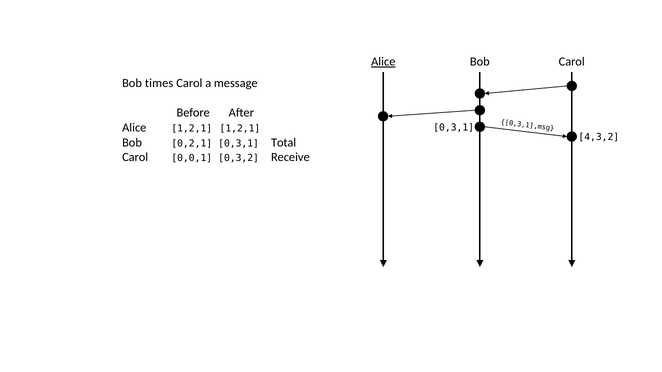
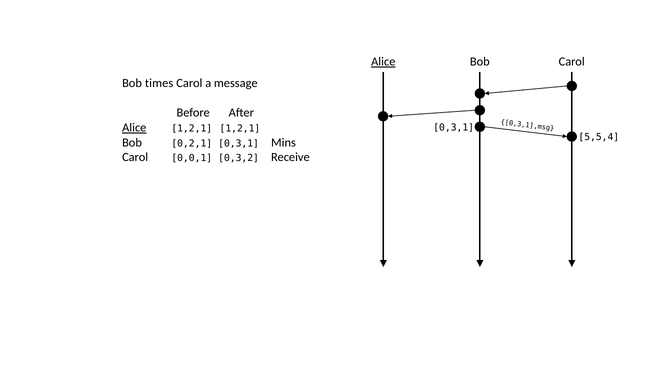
Alice at (134, 128) underline: none -> present
4,3,2: 4,3,2 -> 5,5,4
Total: Total -> Mins
